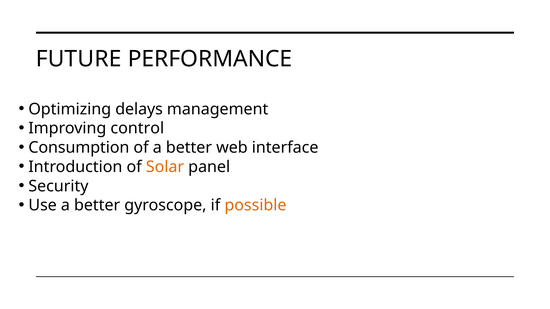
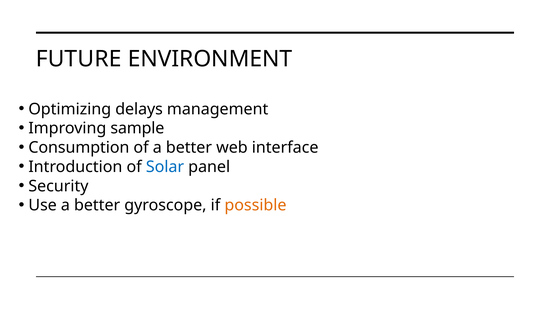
PERFORMANCE: PERFORMANCE -> ENVIRONMENT
control: control -> sample
Solar colour: orange -> blue
